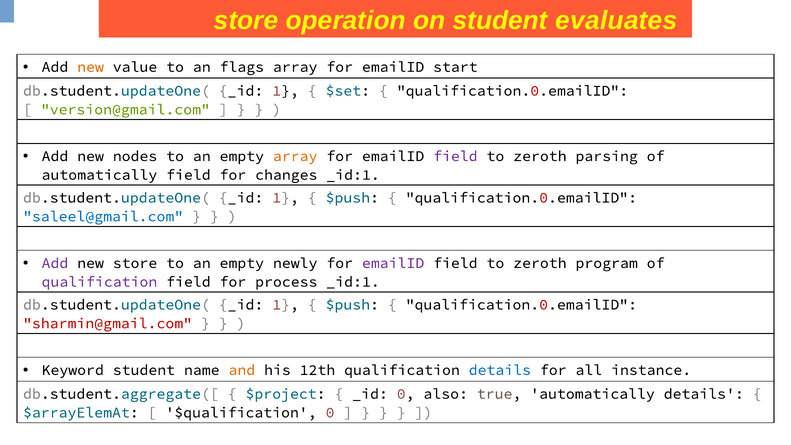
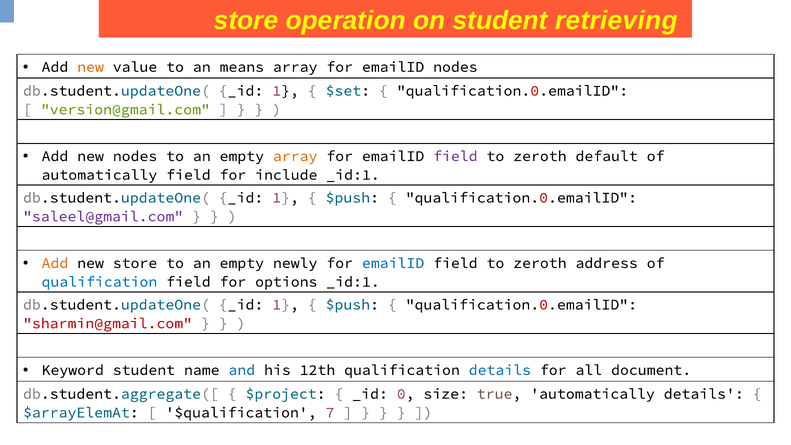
evaluates: evaluates -> retrieving
flags: flags -> means
emailID start: start -> nodes
parsing: parsing -> default
changes: changes -> include
saleel@gmail.com colour: blue -> purple
Add at (55, 263) colour: purple -> orange
emailID at (393, 263) colour: purple -> blue
program: program -> address
qualification at (99, 282) colour: purple -> blue
process: process -> options
and colour: orange -> blue
instance: instance -> document
also: also -> size
$qualification 0: 0 -> 7
